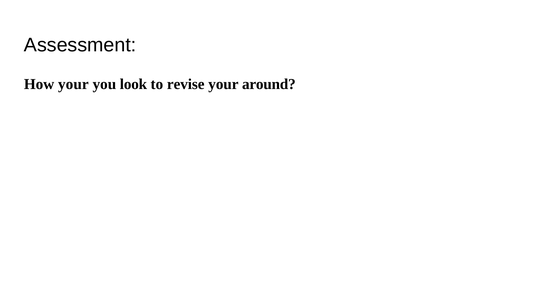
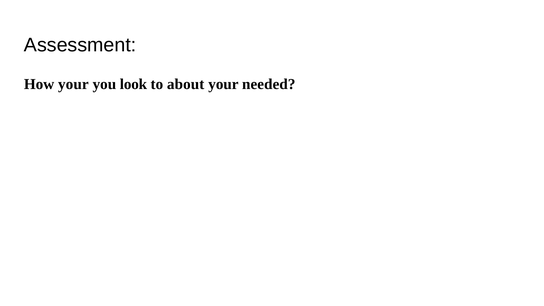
revise: revise -> about
around: around -> needed
